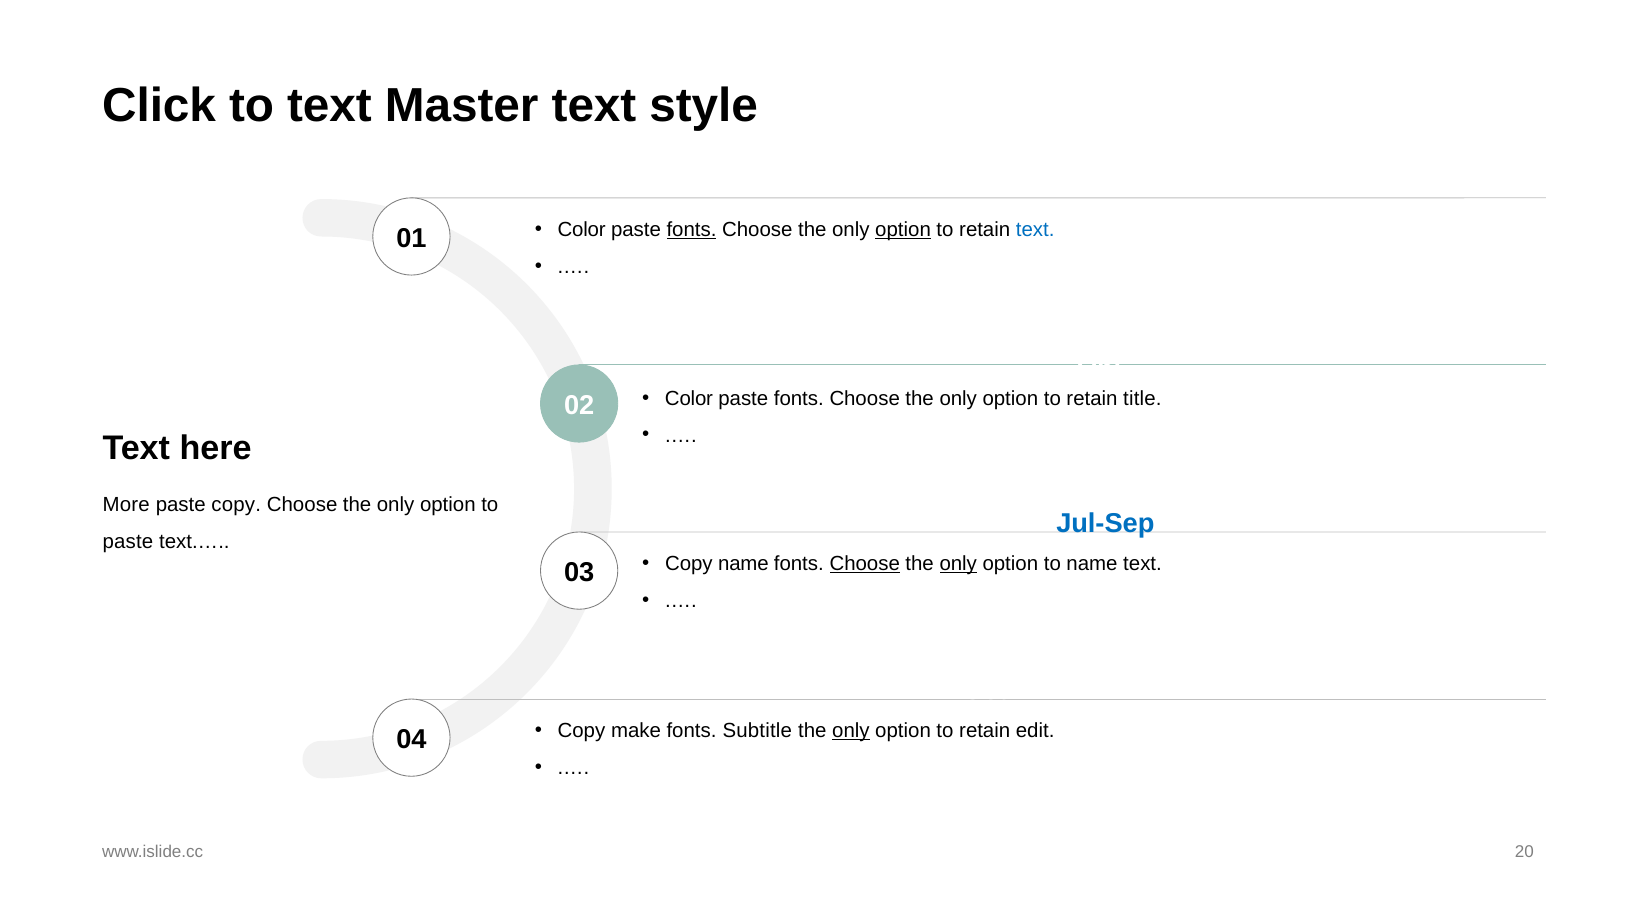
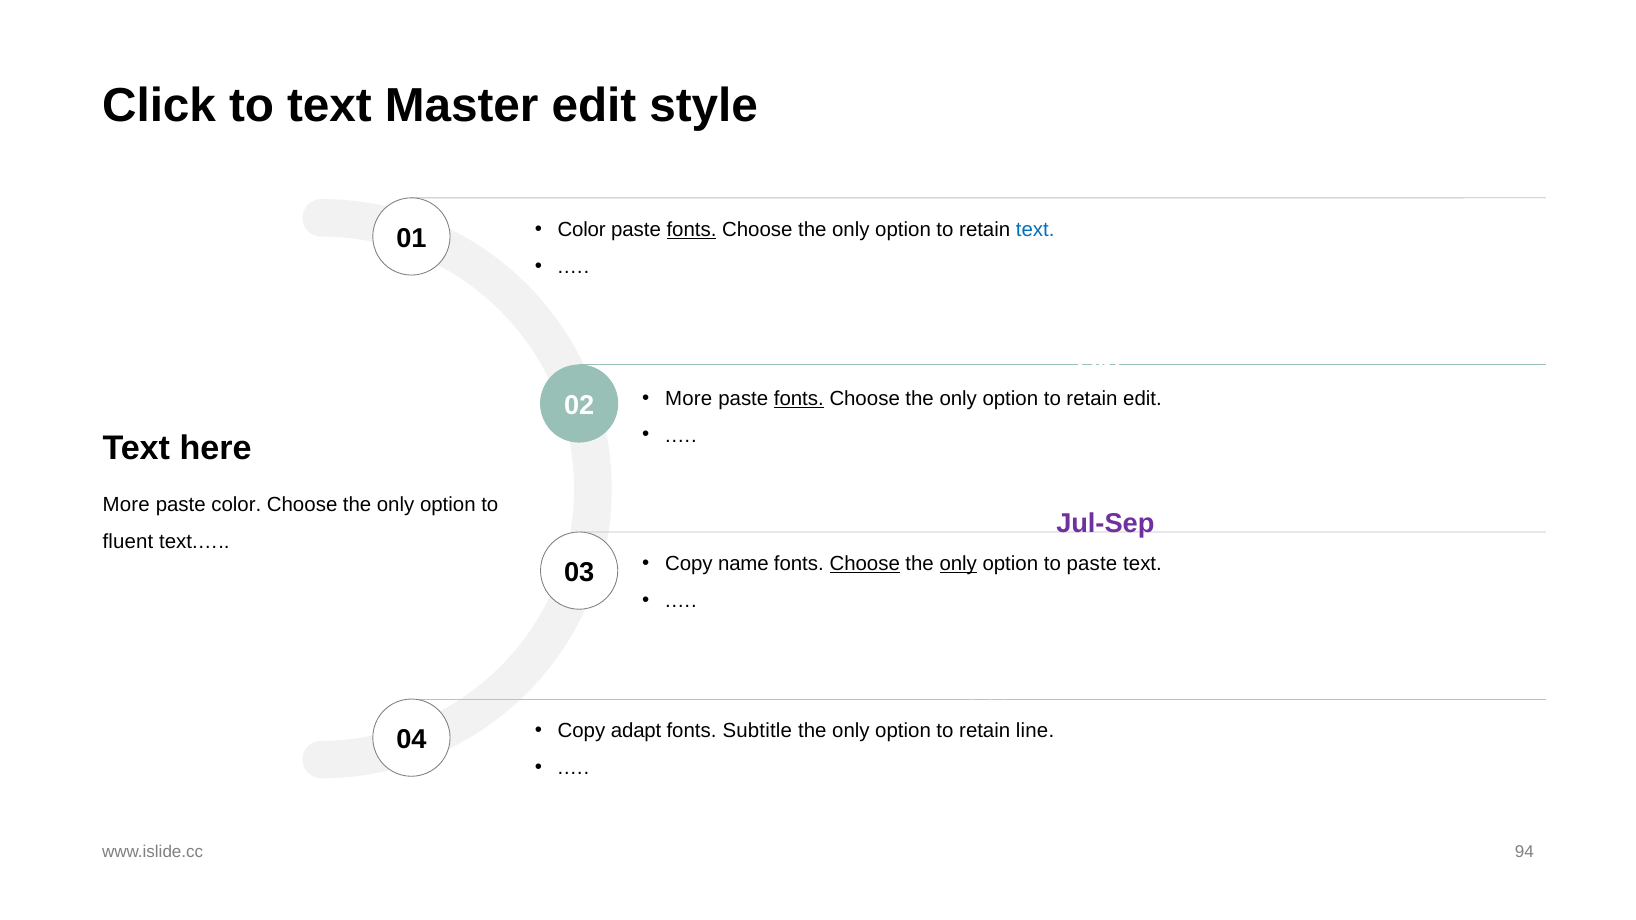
Master text: text -> edit
option at (903, 230) underline: present -> none
Color at (689, 399): Color -> More
fonts at (799, 399) underline: none -> present
title at (1142, 399): title -> edit
paste copy: copy -> color
Jul-Sep colour: blue -> purple
paste at (128, 541): paste -> fluent
to name: name -> paste
make: make -> adapt
only at (851, 731) underline: present -> none
edit: edit -> line
20: 20 -> 94
